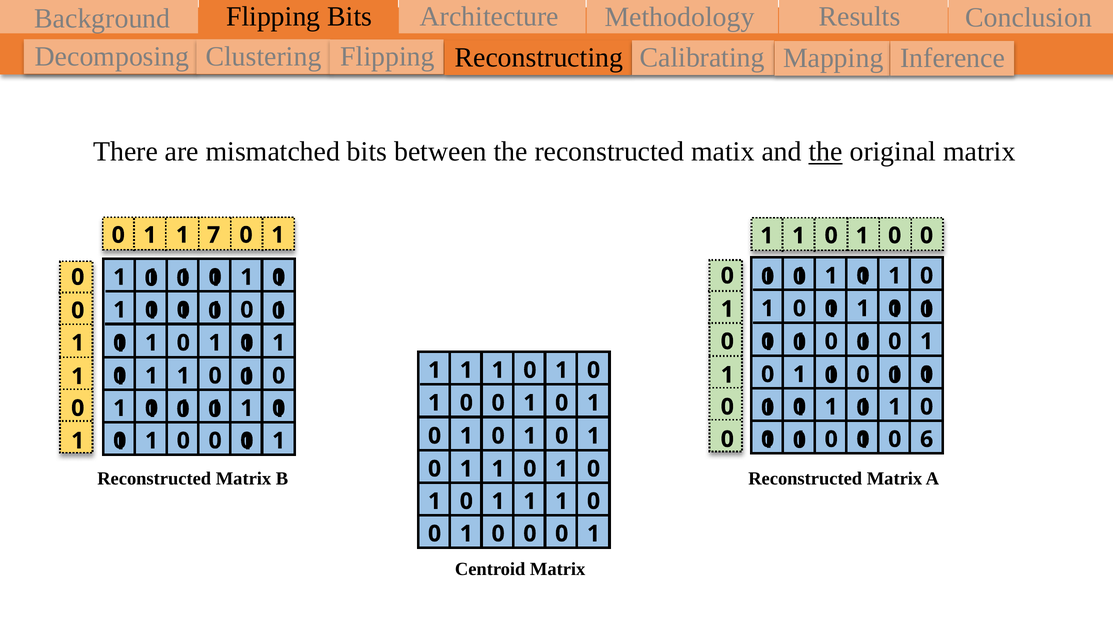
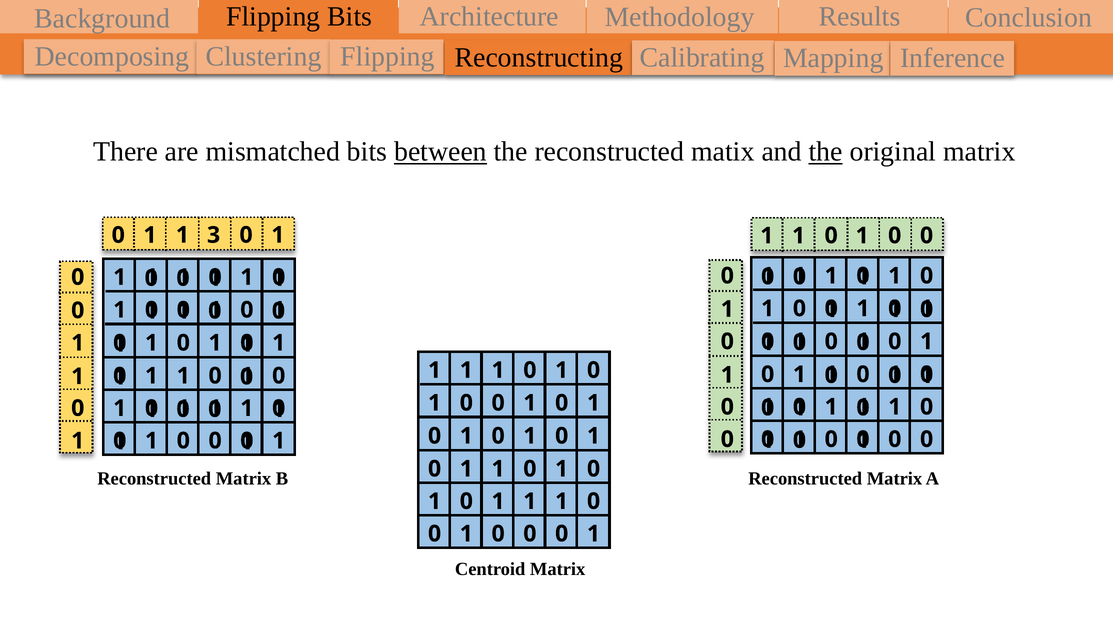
between underline: none -> present
7: 7 -> 3
6 at (927, 439): 6 -> 0
